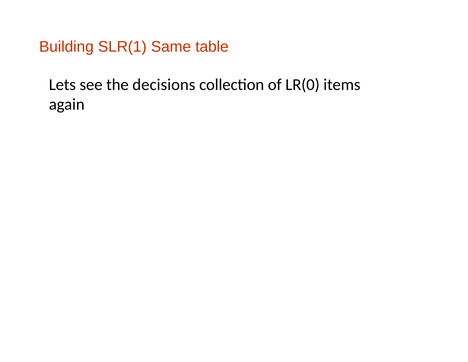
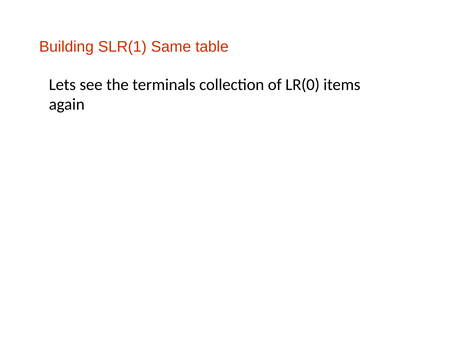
decisions: decisions -> terminals
